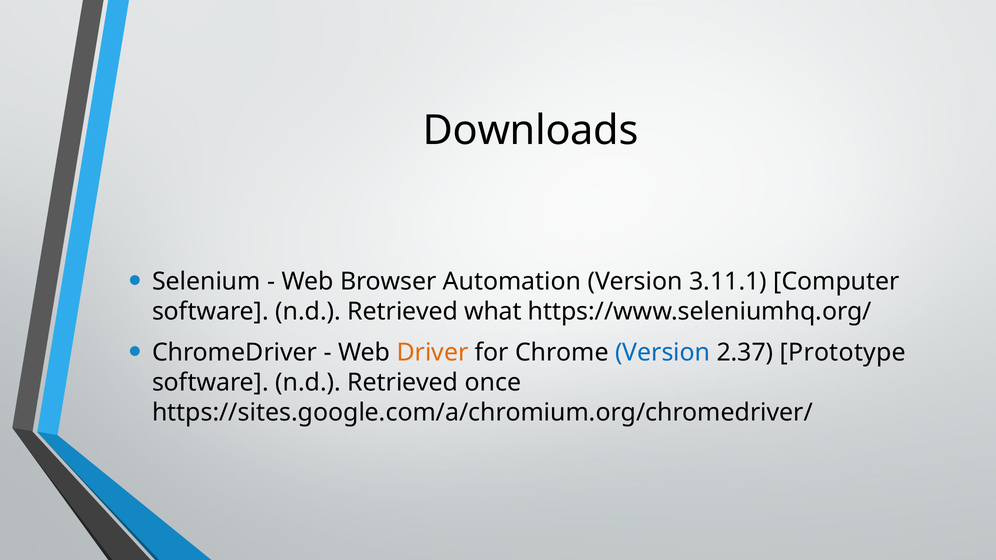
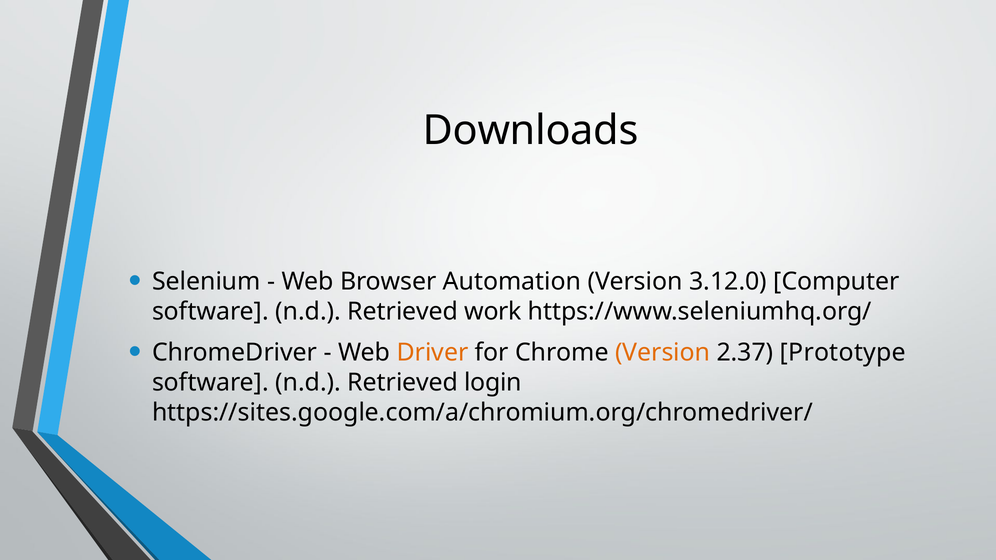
3.11.1: 3.11.1 -> 3.12.0
what: what -> work
Version at (663, 353) colour: blue -> orange
once: once -> login
